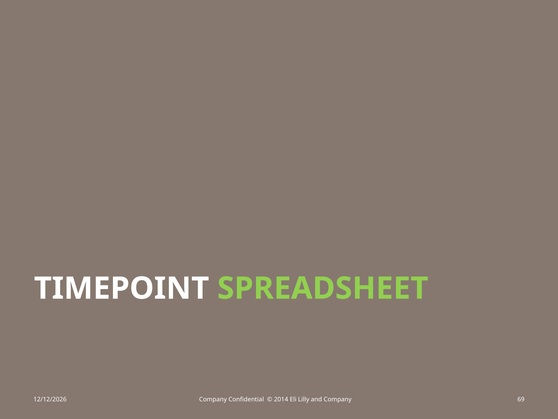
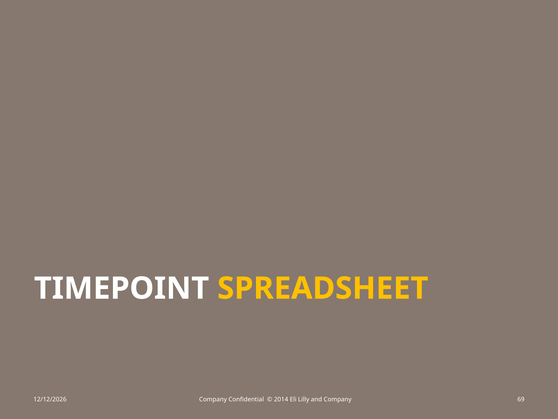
SPREADSHEET colour: light green -> yellow
